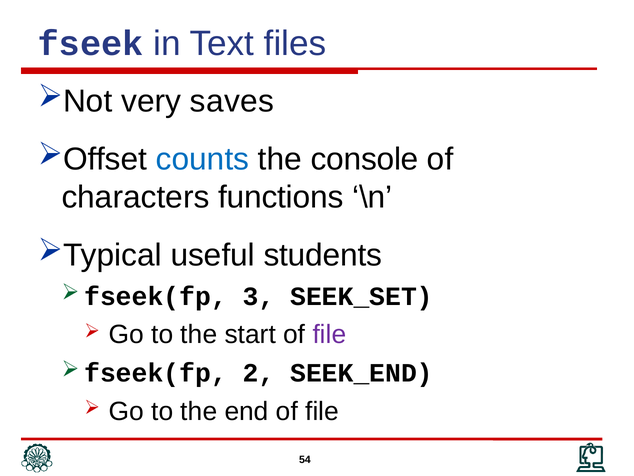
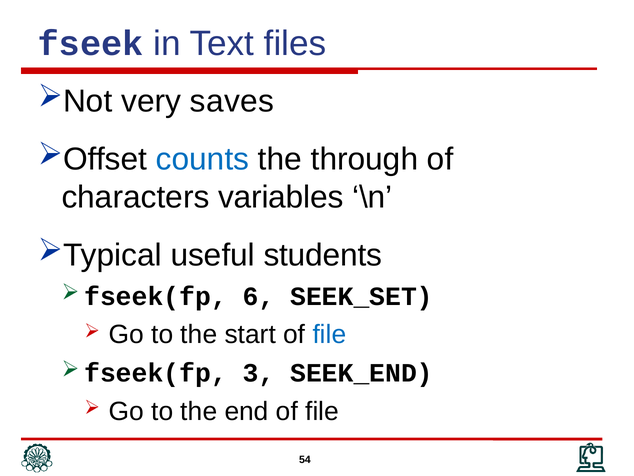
console: console -> through
functions: functions -> variables
3: 3 -> 6
file at (329, 334) colour: purple -> blue
2: 2 -> 3
